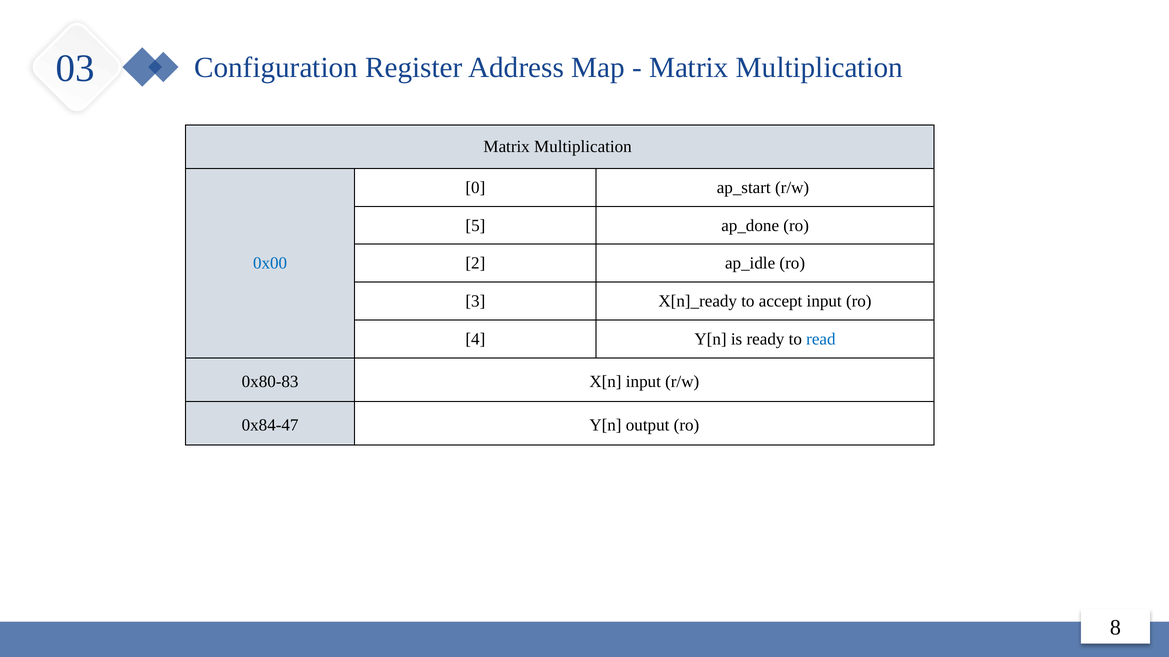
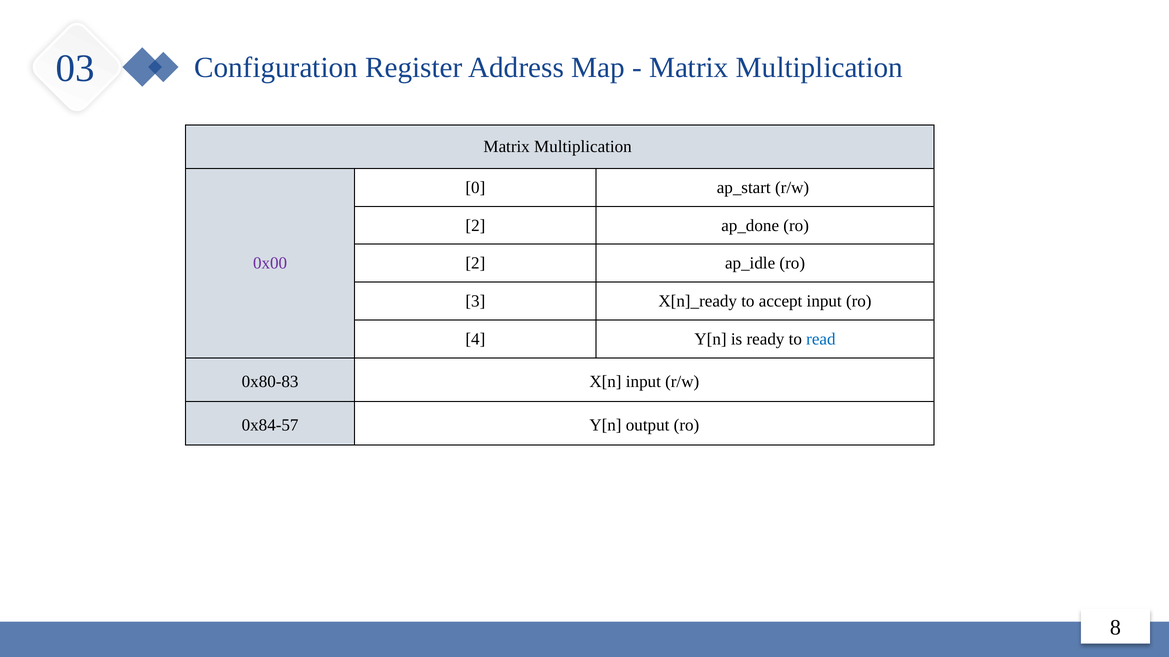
5 at (475, 226): 5 -> 2
0x00 colour: blue -> purple
0x84-47: 0x84-47 -> 0x84-57
